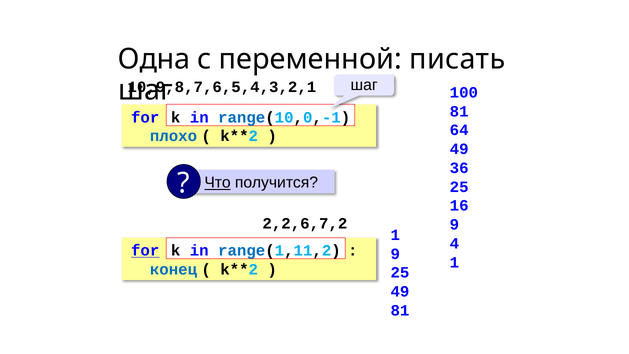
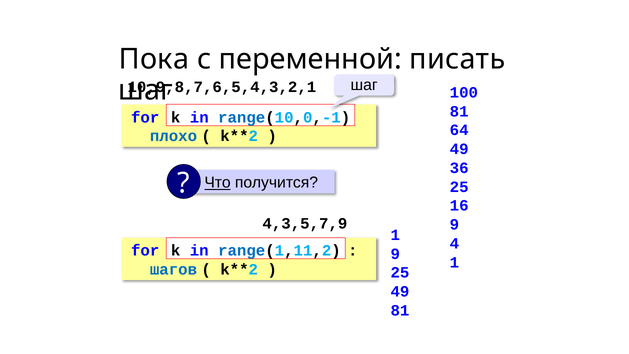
Одна: Одна -> Пока
2,2,6,7,2: 2,2,6,7,2 -> 4,3,5,7,9
for at (145, 250) underline: present -> none
конец: конец -> шагов
